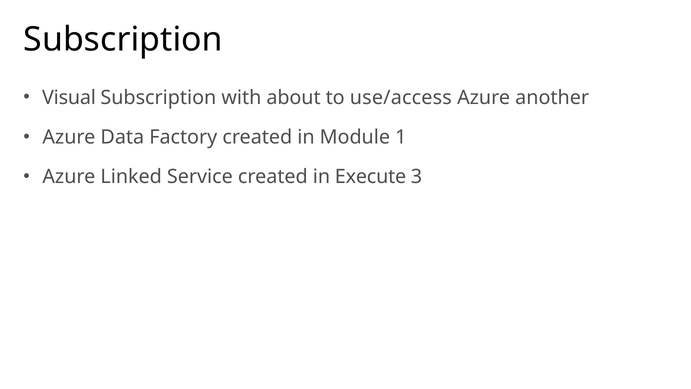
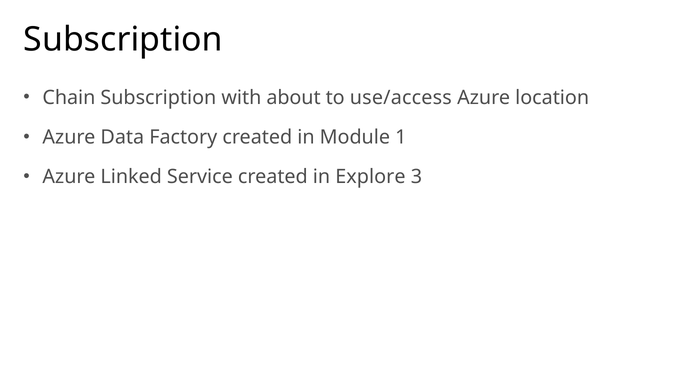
Visual: Visual -> Chain
another: another -> location
Execute: Execute -> Explore
